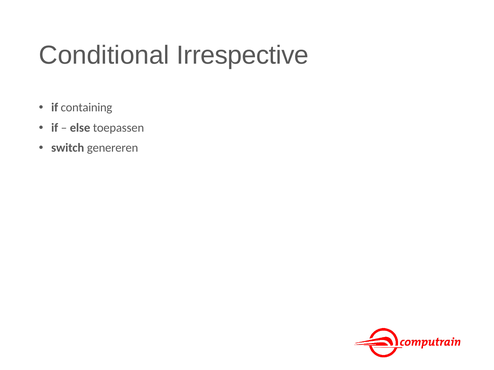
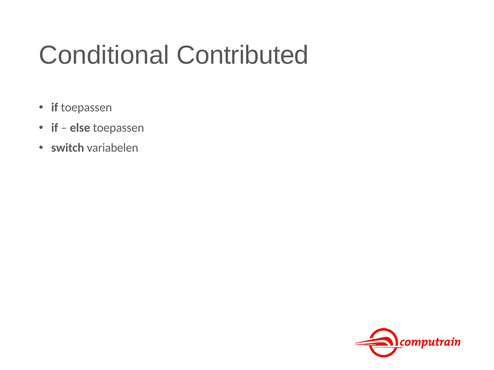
Irrespective: Irrespective -> Contributed
if containing: containing -> toepassen
genereren: genereren -> variabelen
